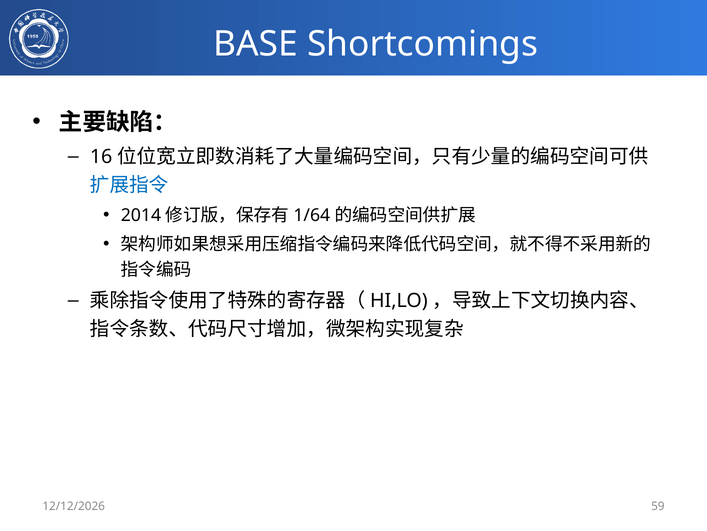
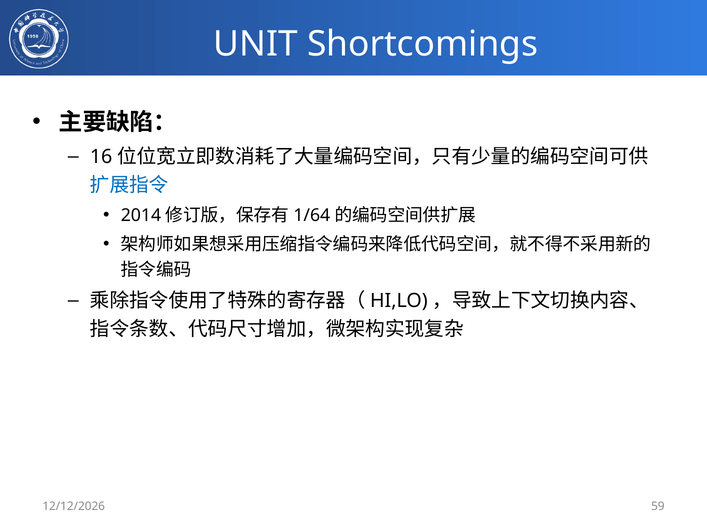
BASE: BASE -> UNIT
